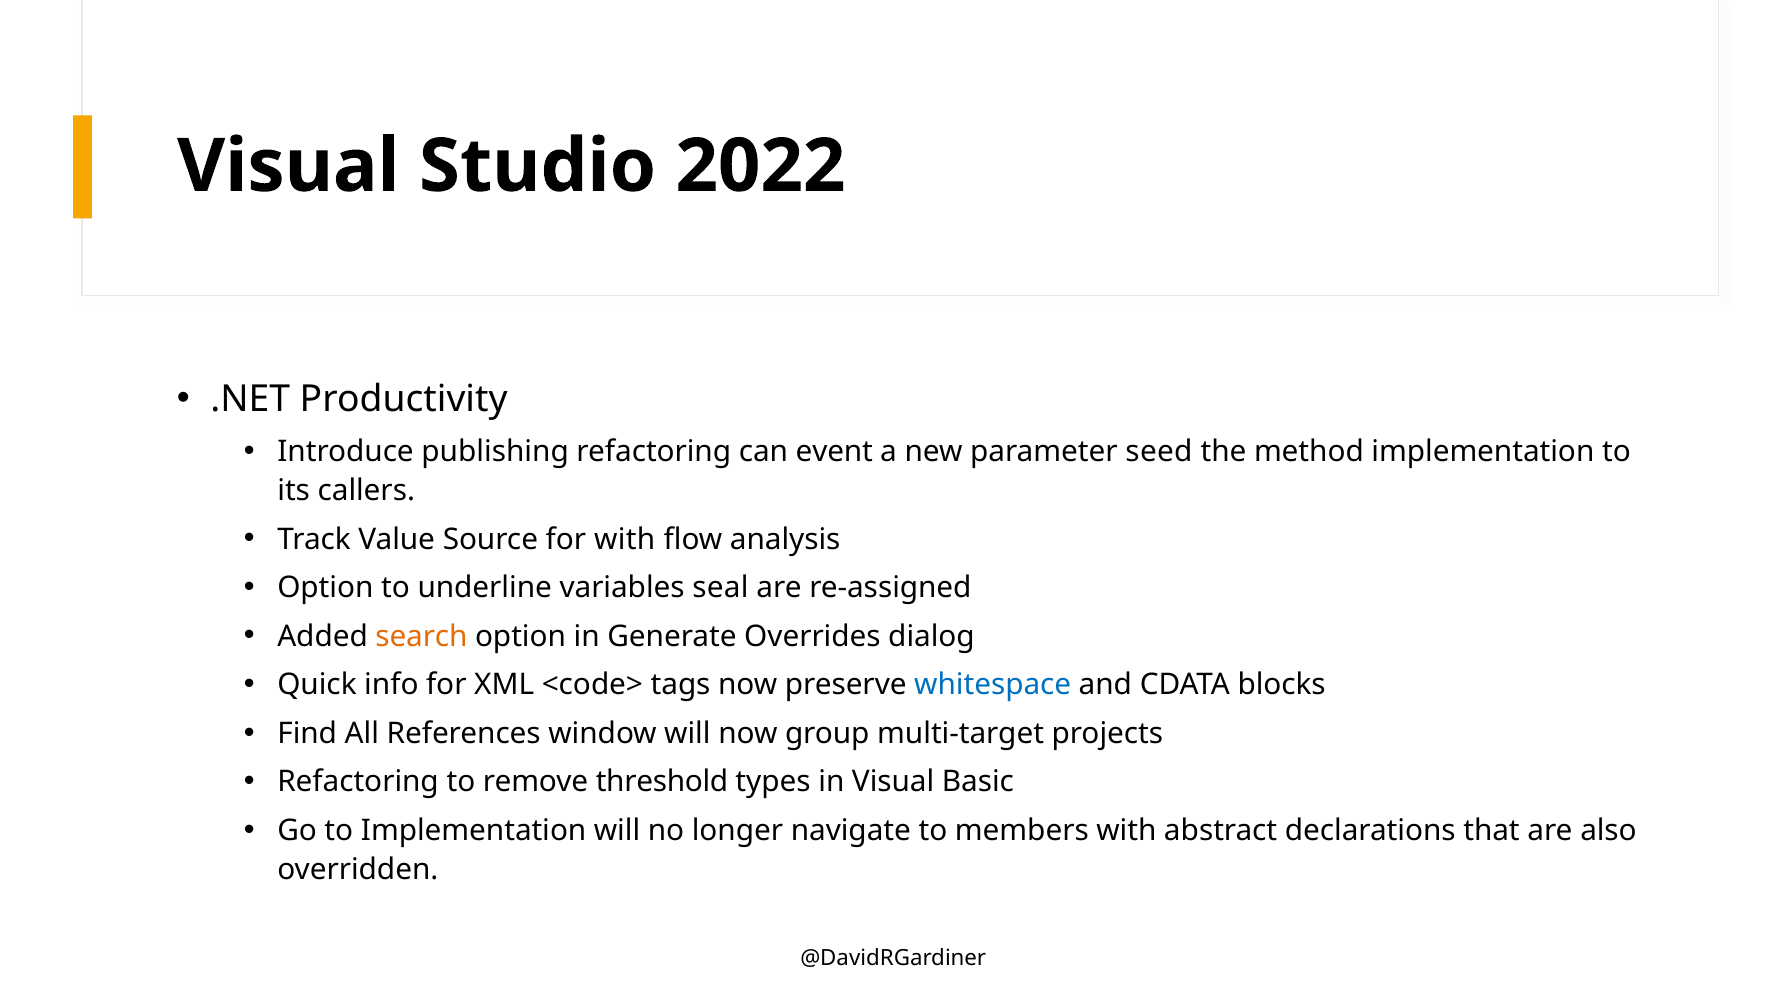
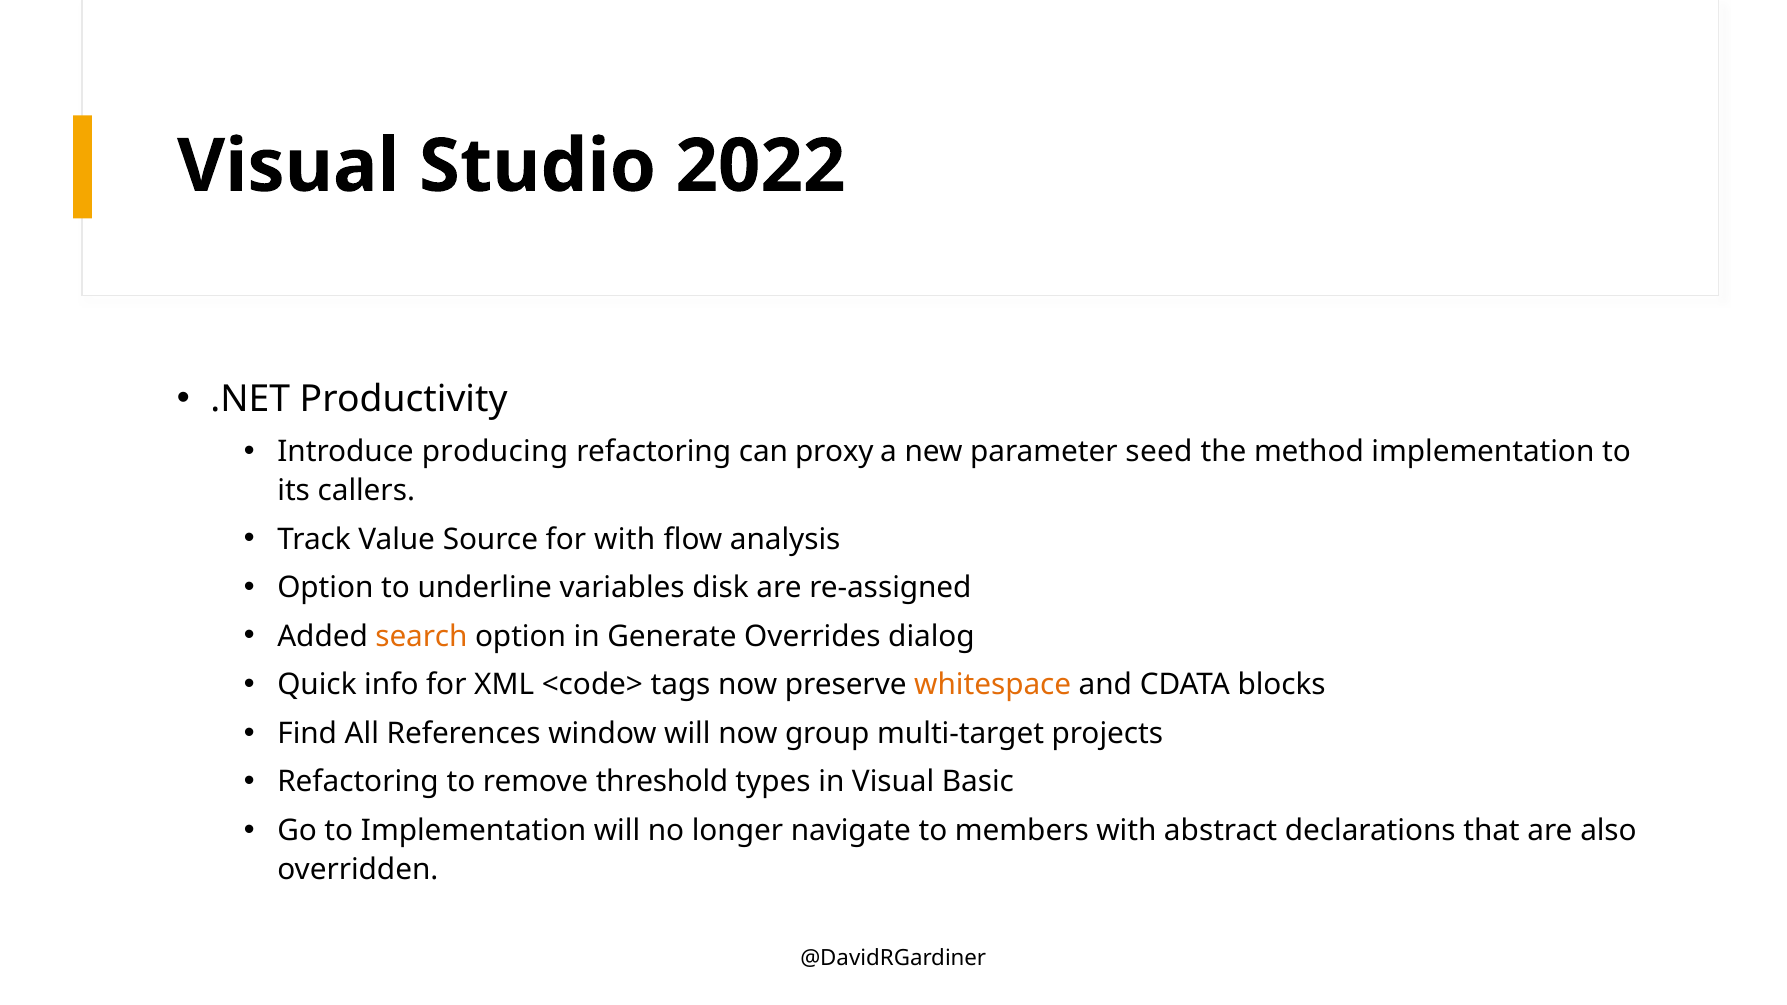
publishing: publishing -> producing
event: event -> proxy
seal: seal -> disk
whitespace colour: blue -> orange
